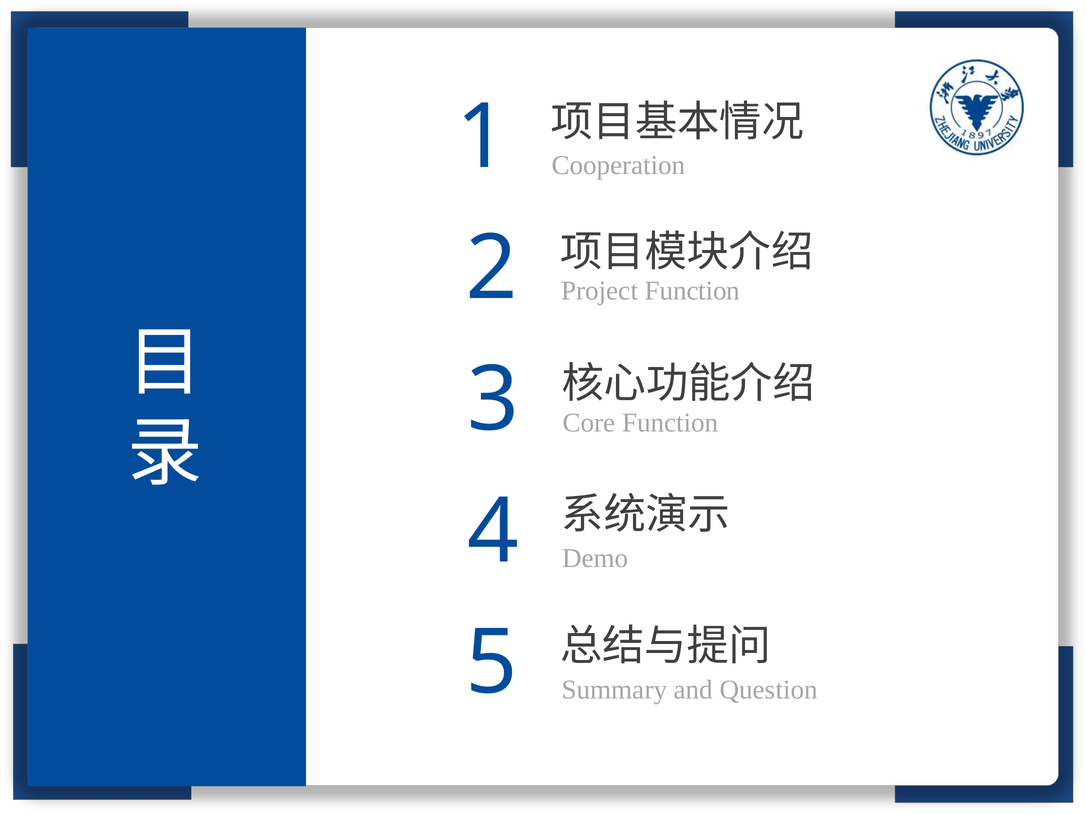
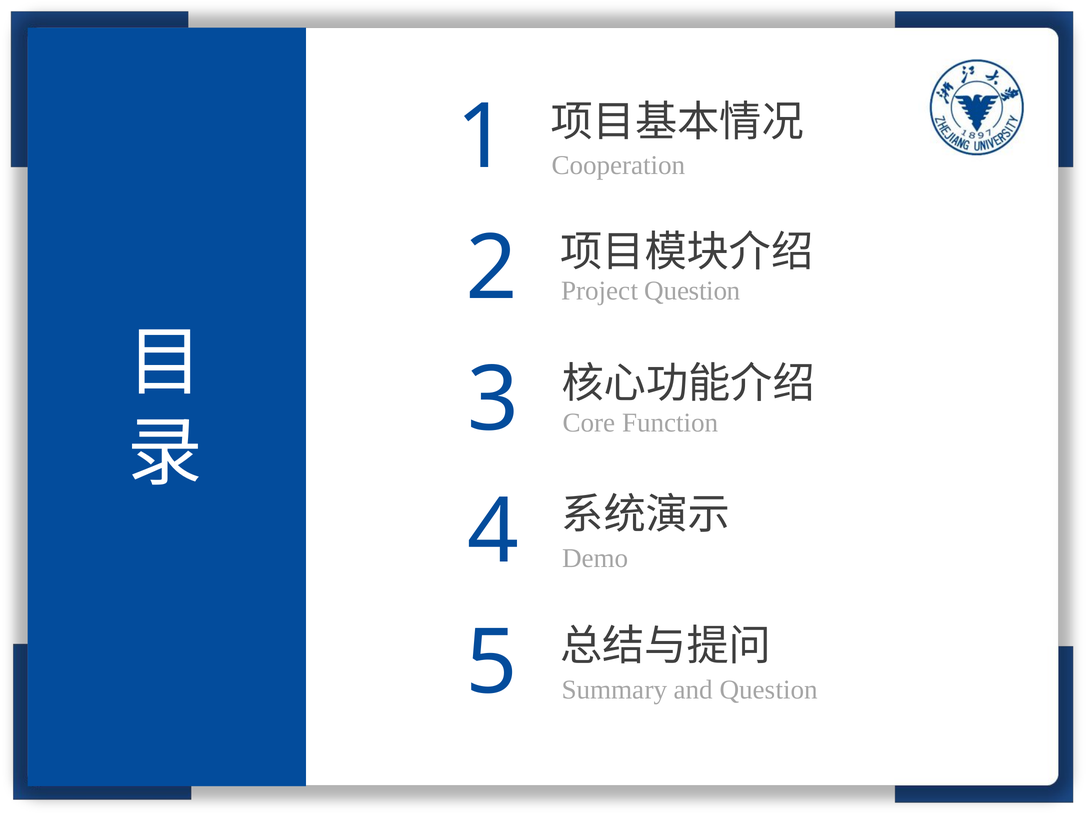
Project Function: Function -> Question
